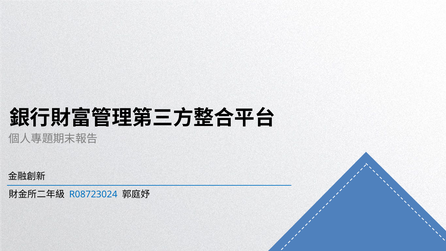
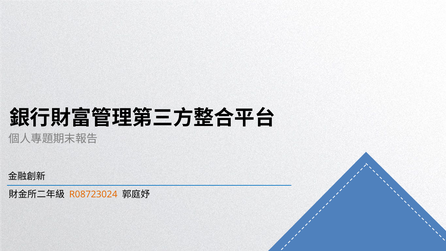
R08723024 colour: blue -> orange
